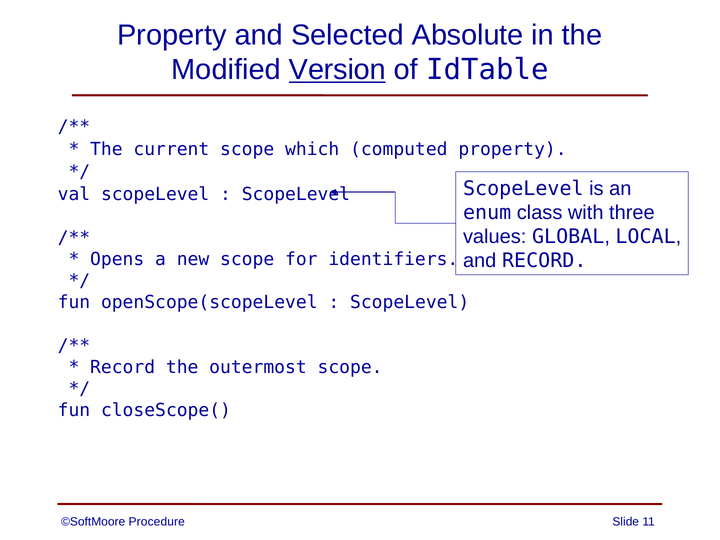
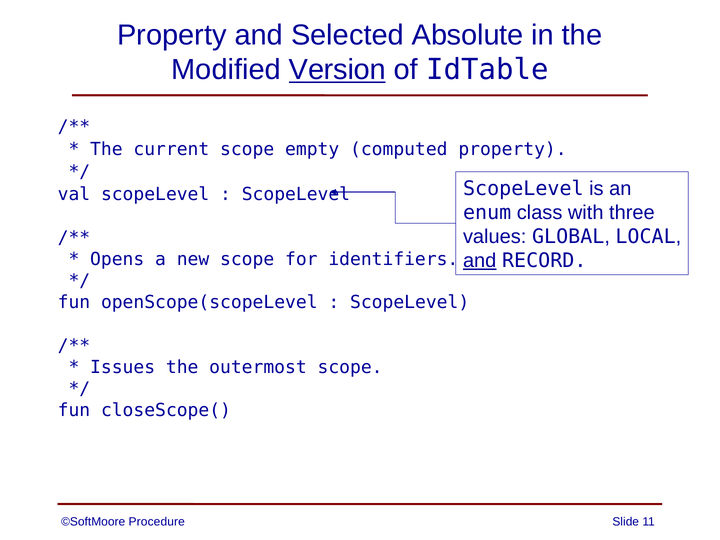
which: which -> empty
and at (480, 261) underline: none -> present
Record at (123, 367): Record -> Issues
